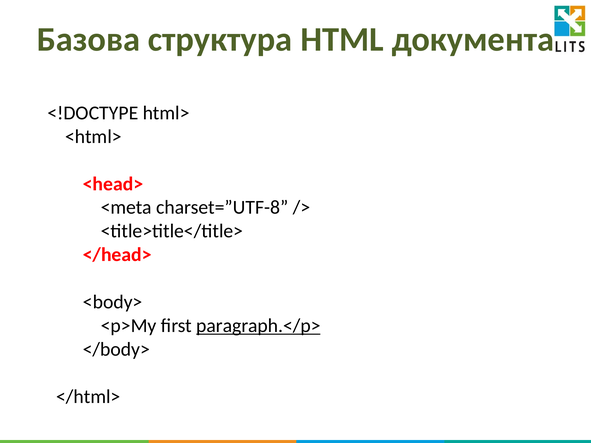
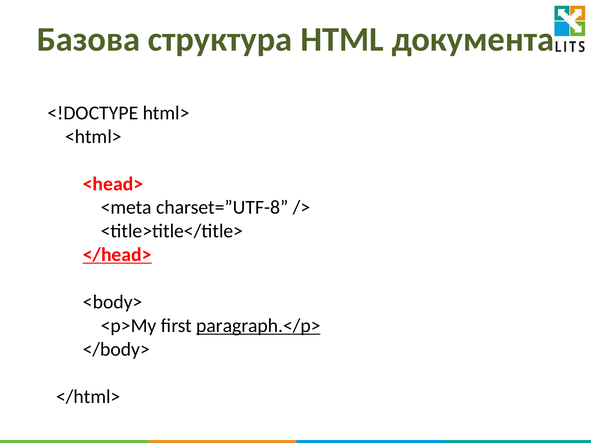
</head> underline: none -> present
